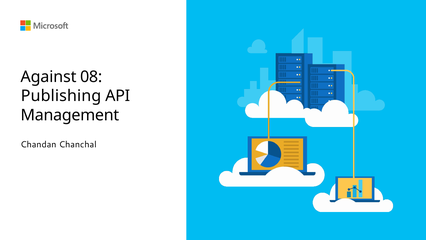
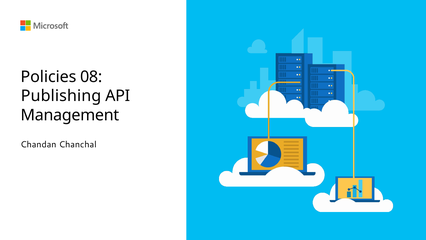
Against: Against -> Policies
